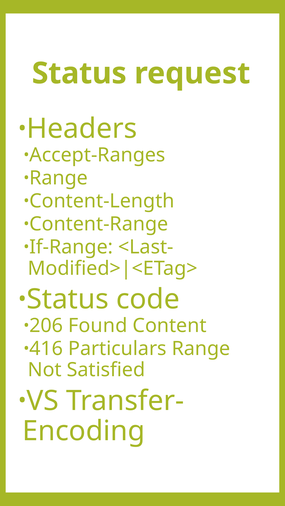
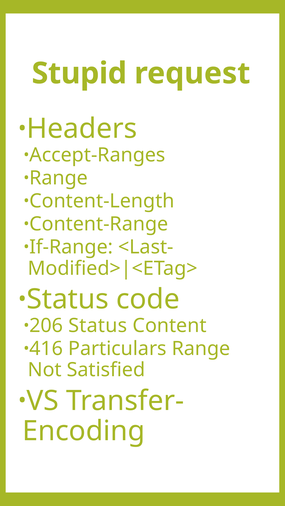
Status at (79, 73): Status -> Stupid
Found at (98, 326): Found -> Status
